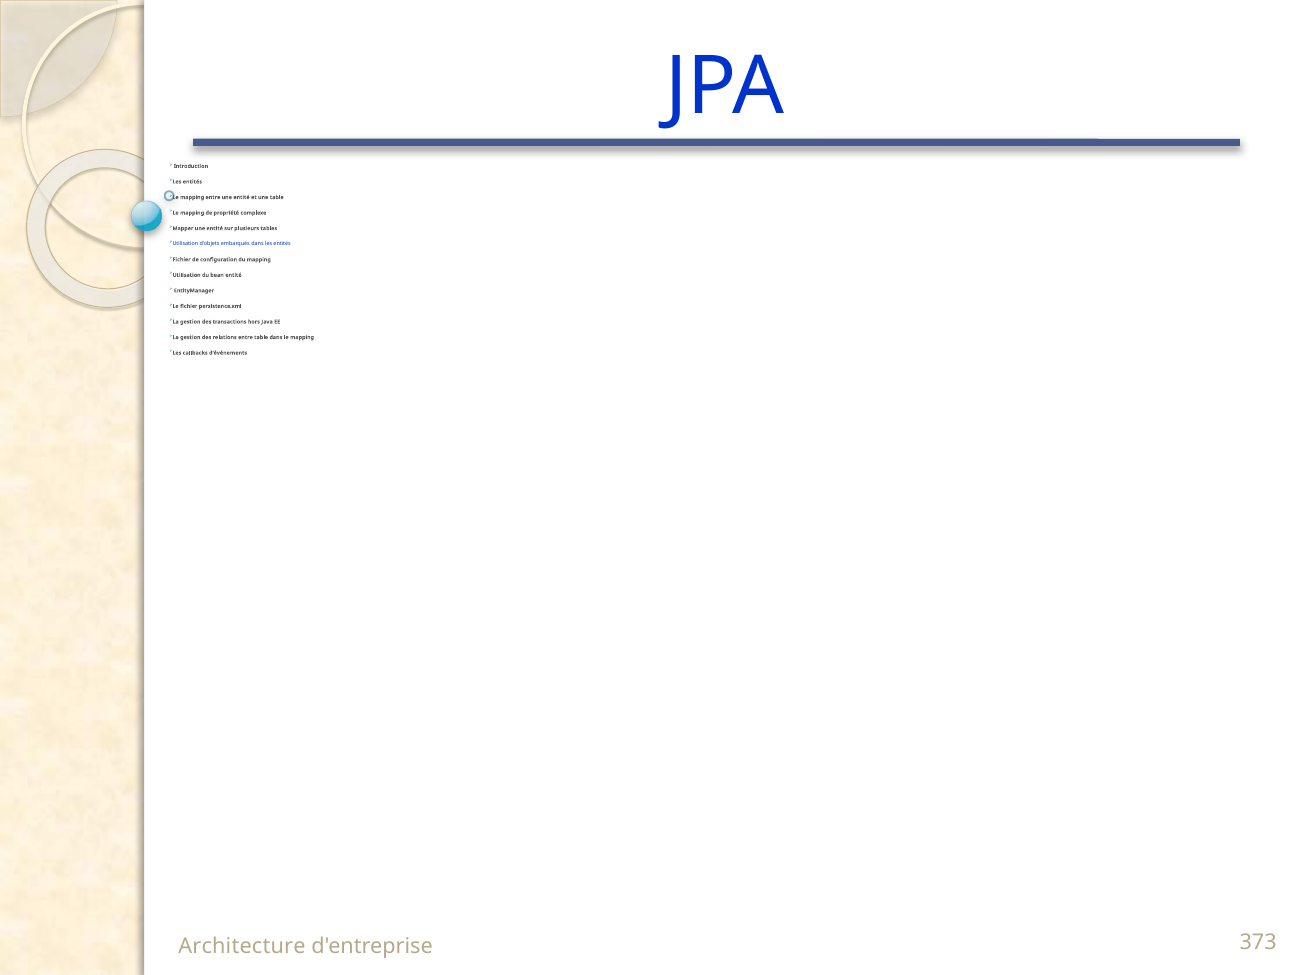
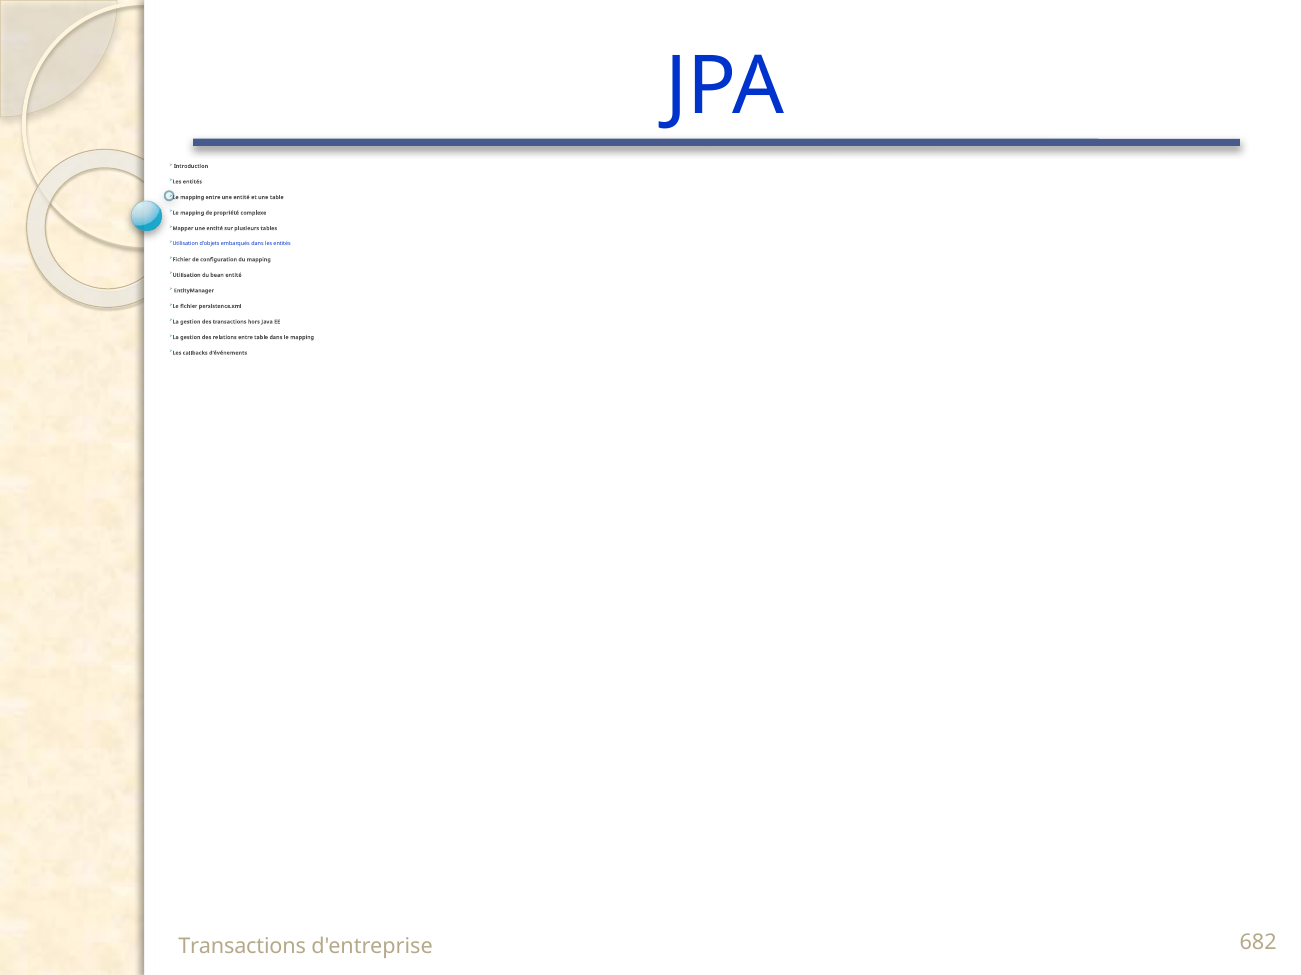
Architecture at (242, 947): Architecture -> Transactions
373: 373 -> 682
